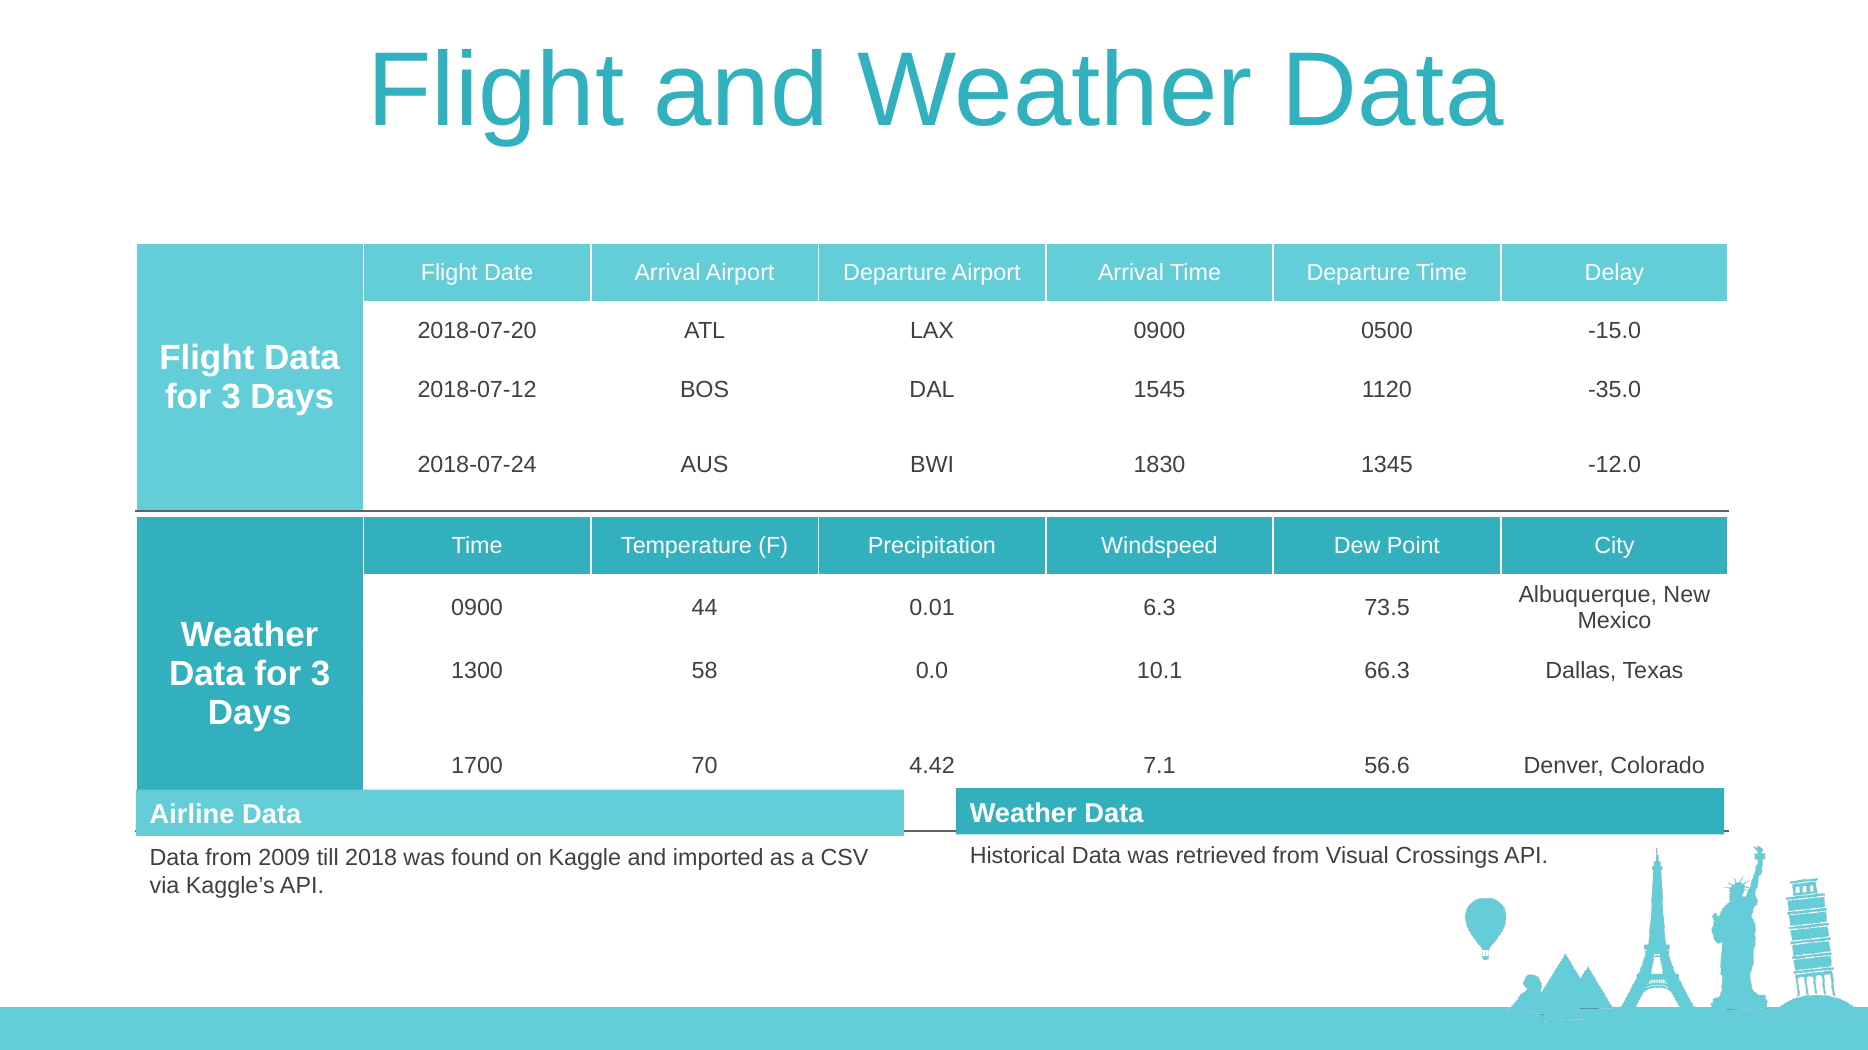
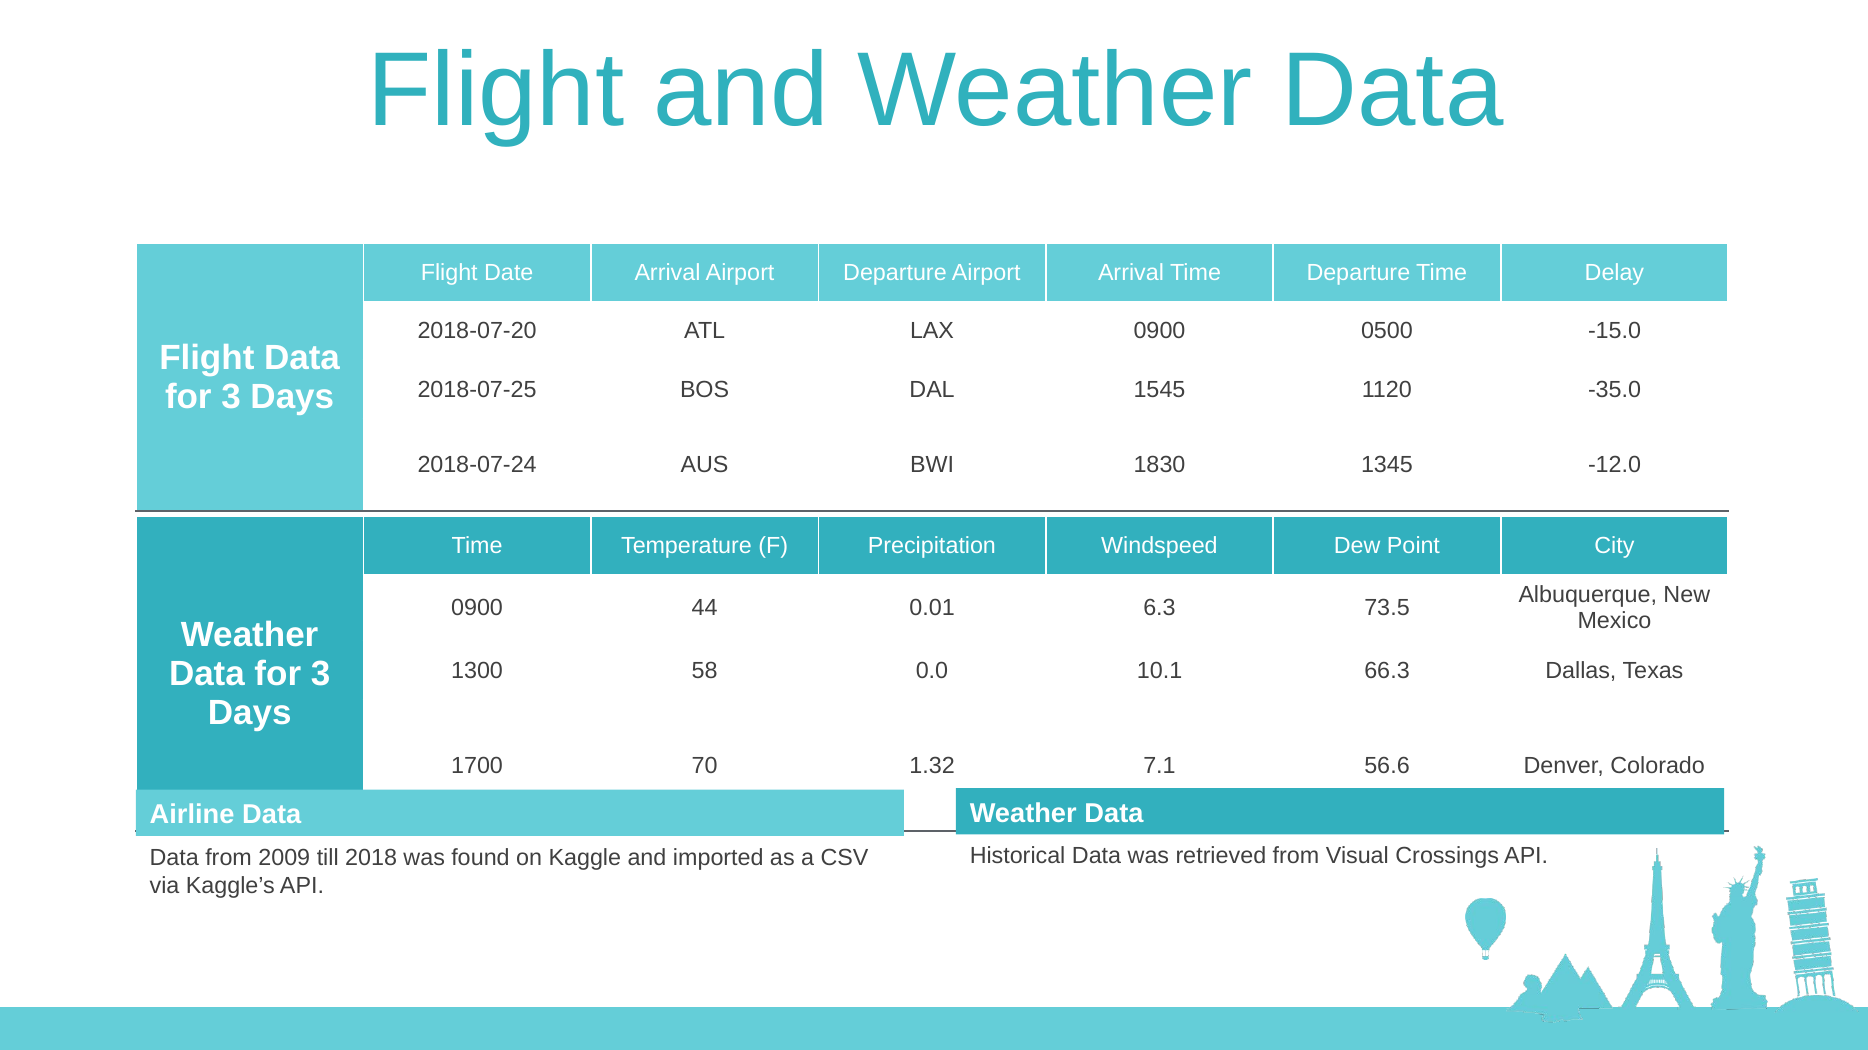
2018-07-12: 2018-07-12 -> 2018-07-25
4.42: 4.42 -> 1.32
